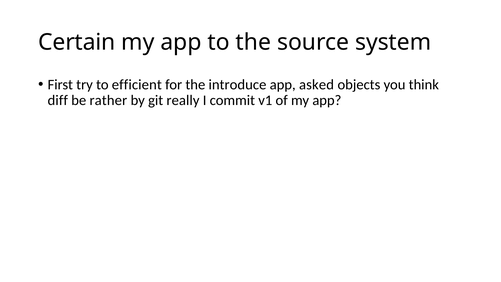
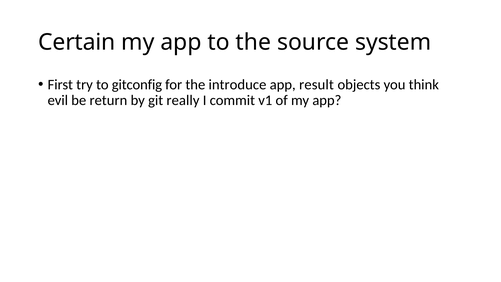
efficient: efficient -> gitconfig
asked: asked -> result
diff: diff -> evil
rather: rather -> return
